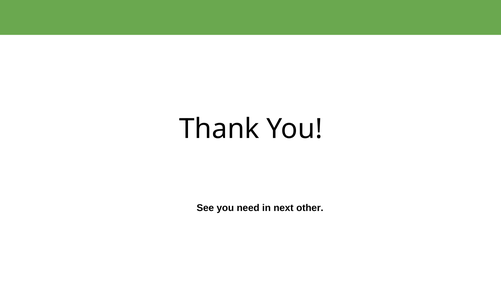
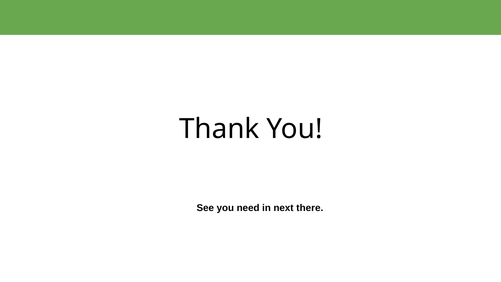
other: other -> there
